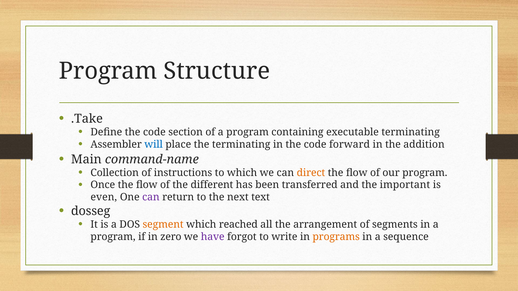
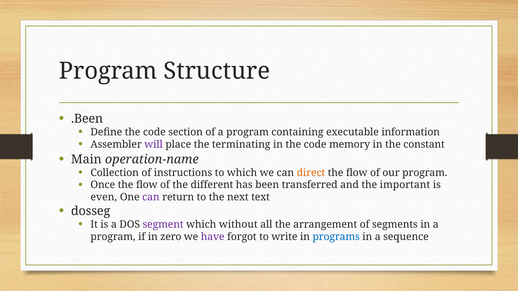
.Take: .Take -> .Been
executable terminating: terminating -> information
will colour: blue -> purple
forward: forward -> memory
addition: addition -> constant
command-name: command-name -> operation-name
segment colour: orange -> purple
reached: reached -> without
programs colour: orange -> blue
